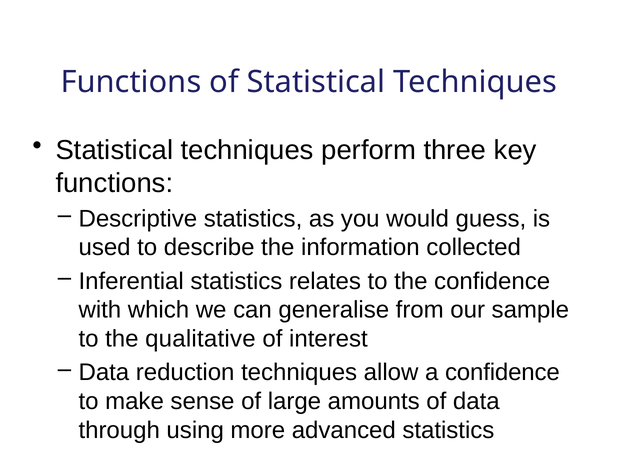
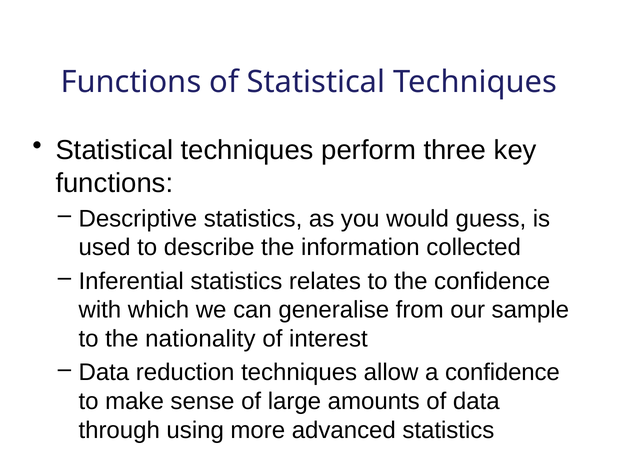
qualitative: qualitative -> nationality
